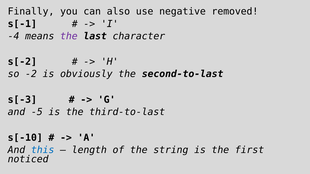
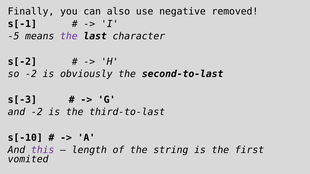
-4: -4 -> -5
and -5: -5 -> -2
this colour: blue -> purple
noticed: noticed -> vomited
